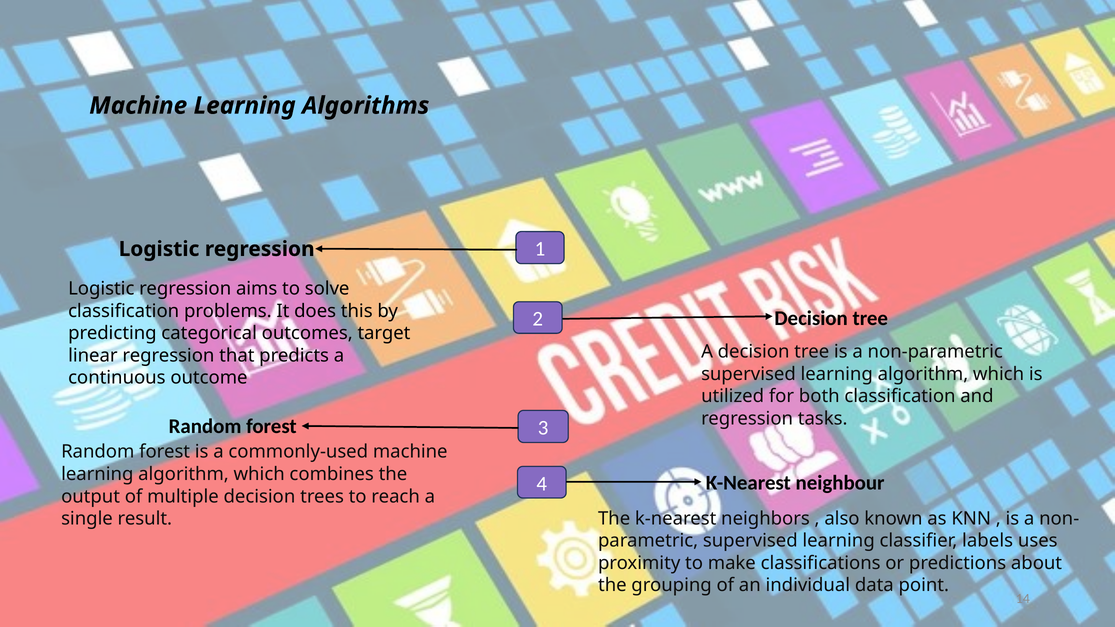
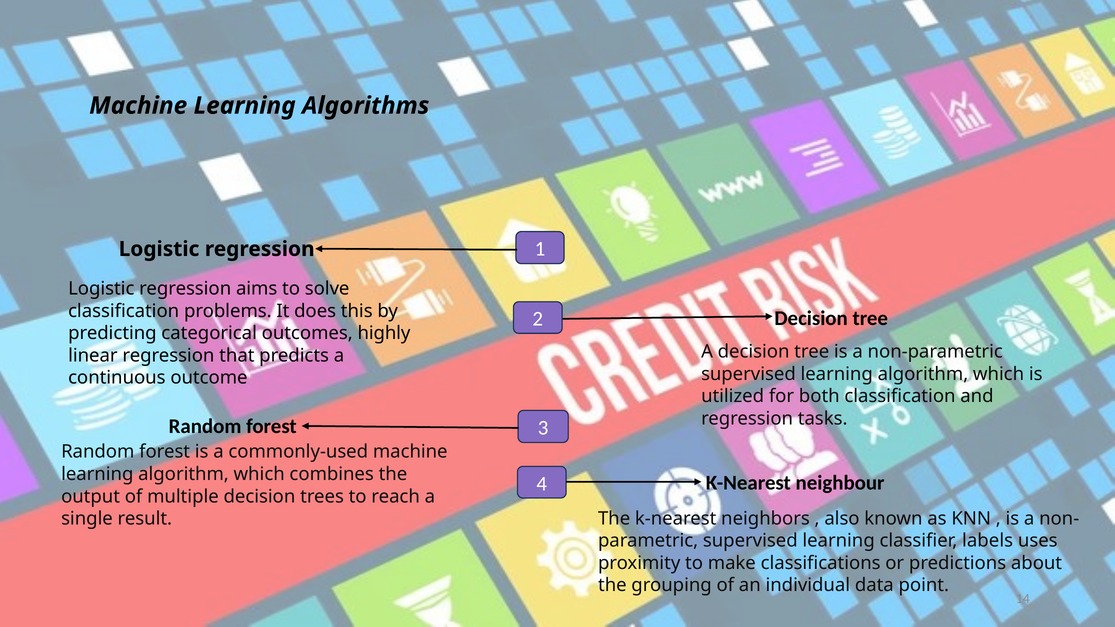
target: target -> highly
